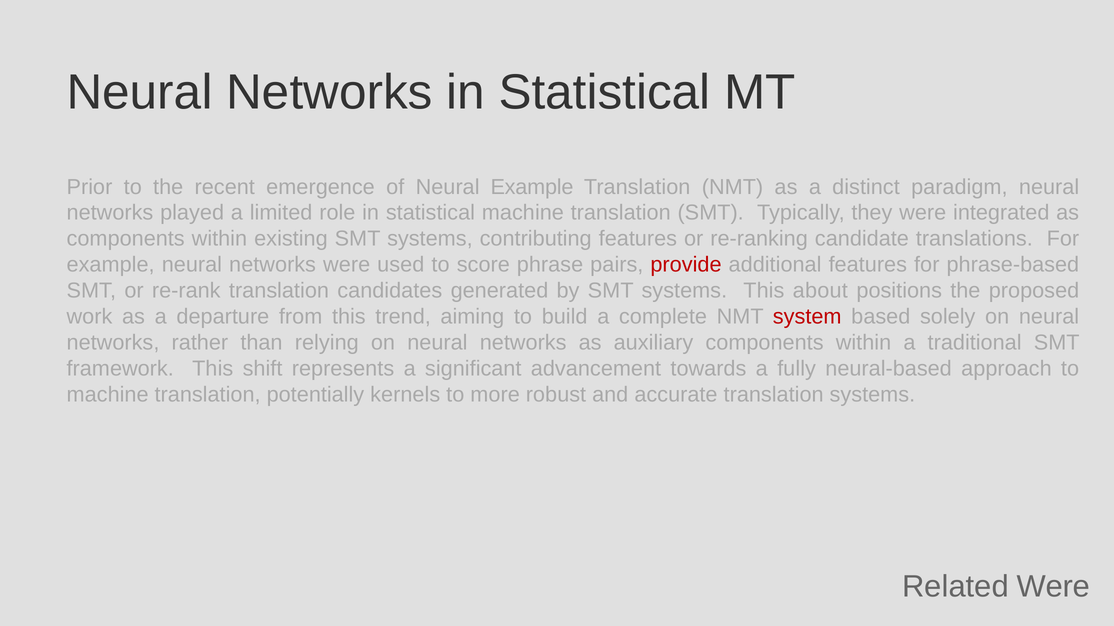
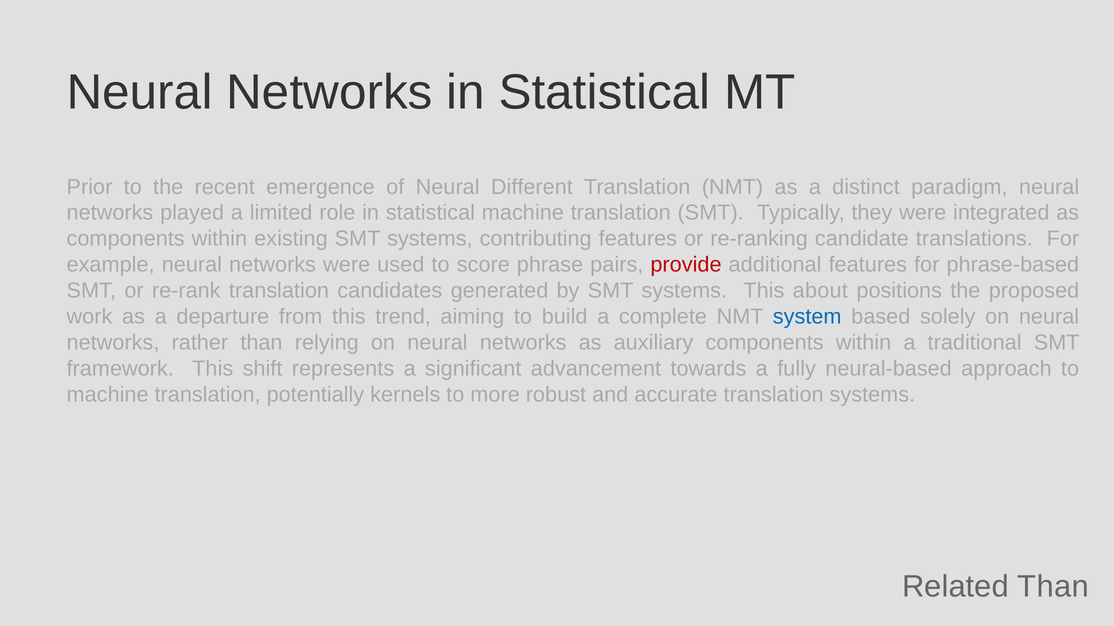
Neural Example: Example -> Different
system colour: red -> blue
Related Were: Were -> Than
